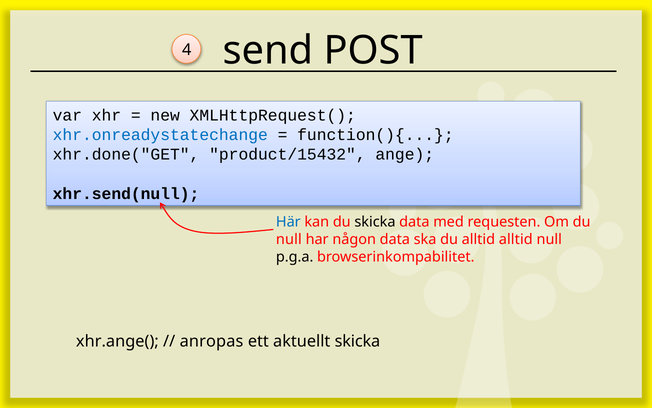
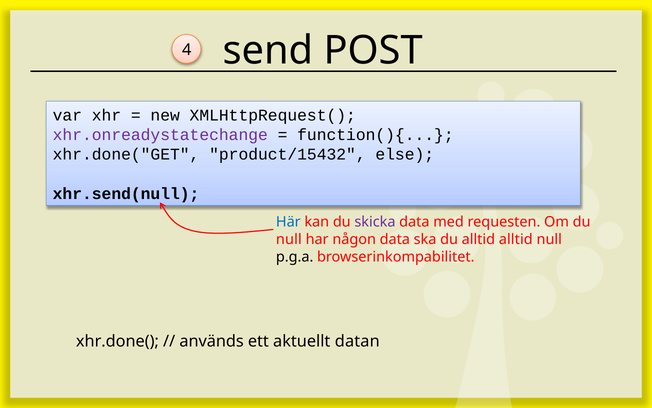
xhr.onreadystatechange colour: blue -> purple
ange: ange -> else
skicka at (375, 222) colour: black -> purple
xhr.ange(: xhr.ange( -> xhr.done(
anropas: anropas -> används
aktuellt skicka: skicka -> datan
